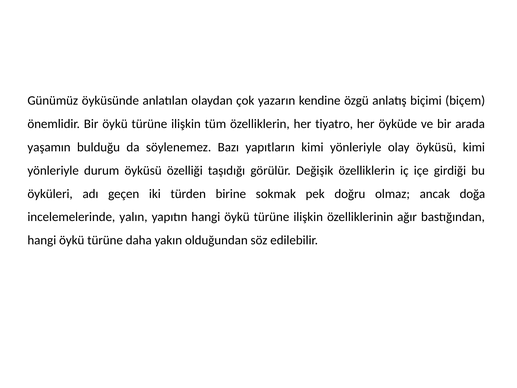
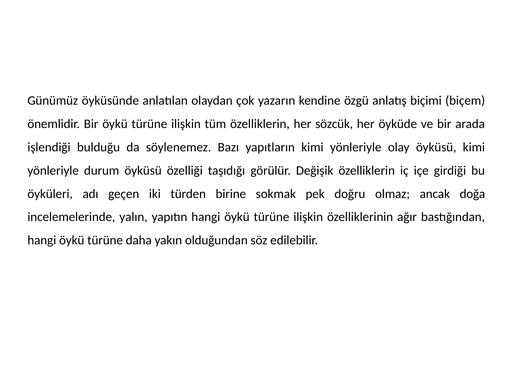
tiyatro: tiyatro -> sözcük
yaşamın: yaşamın -> işlendiği
